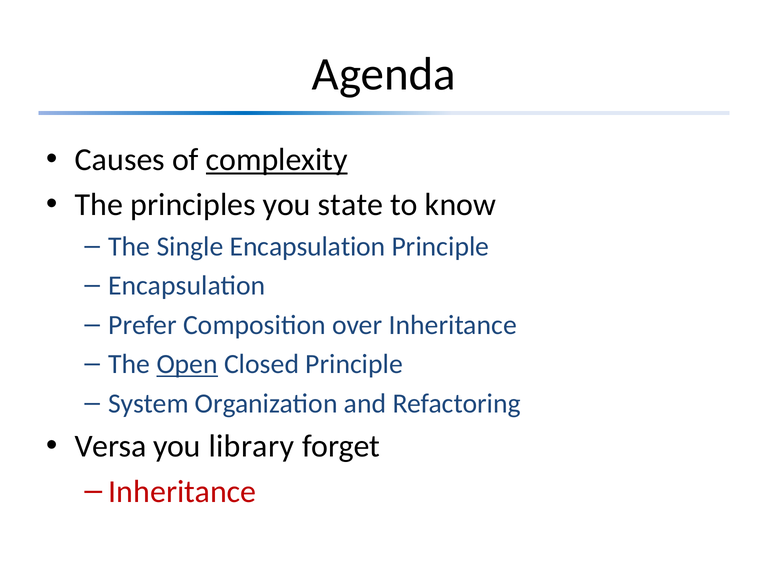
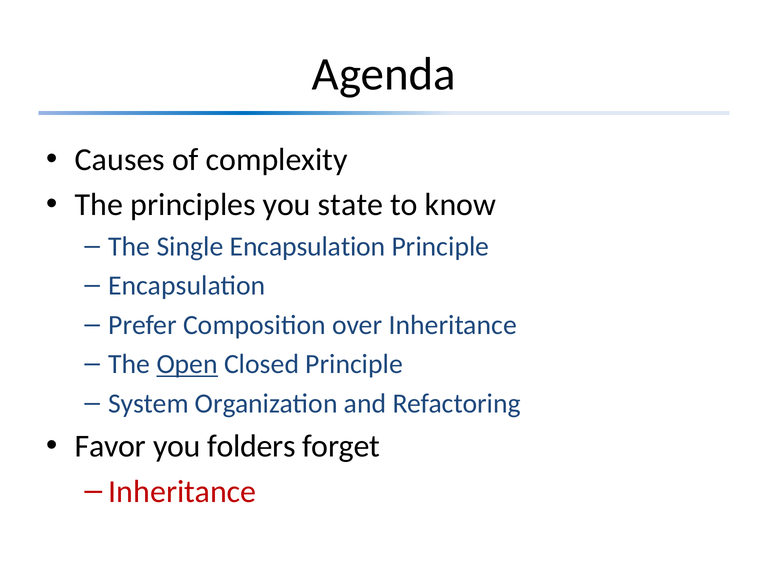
complexity underline: present -> none
Versa: Versa -> Favor
library: library -> folders
